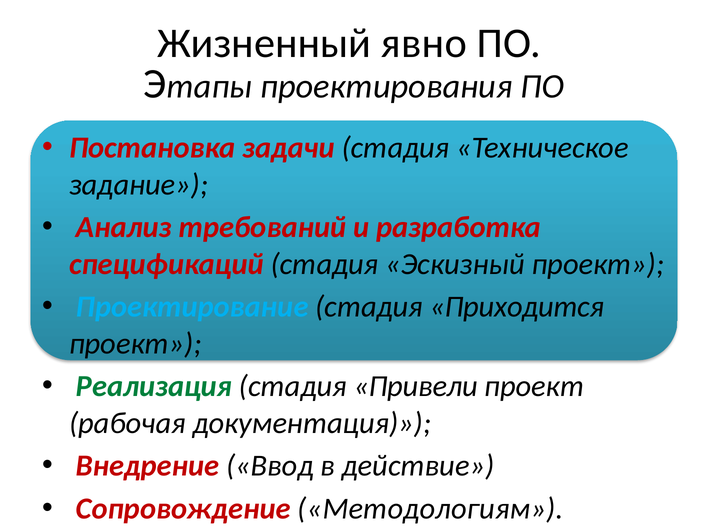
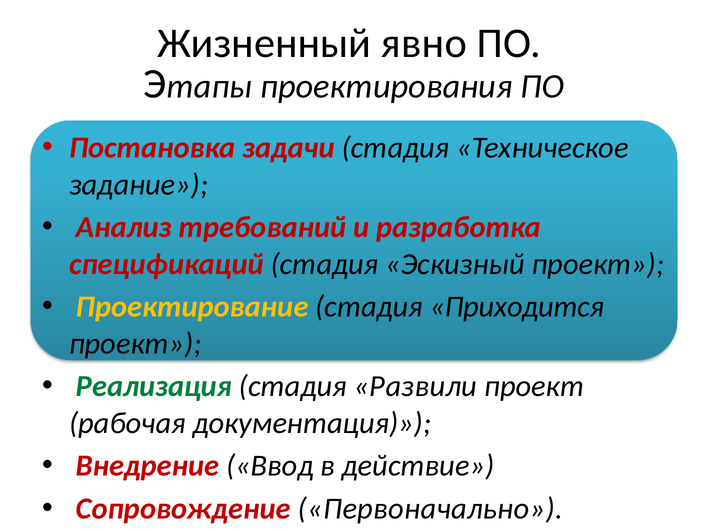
Проектирование colour: light blue -> yellow
Привели: Привели -> Развили
Методологиям: Методологиям -> Первоначально
